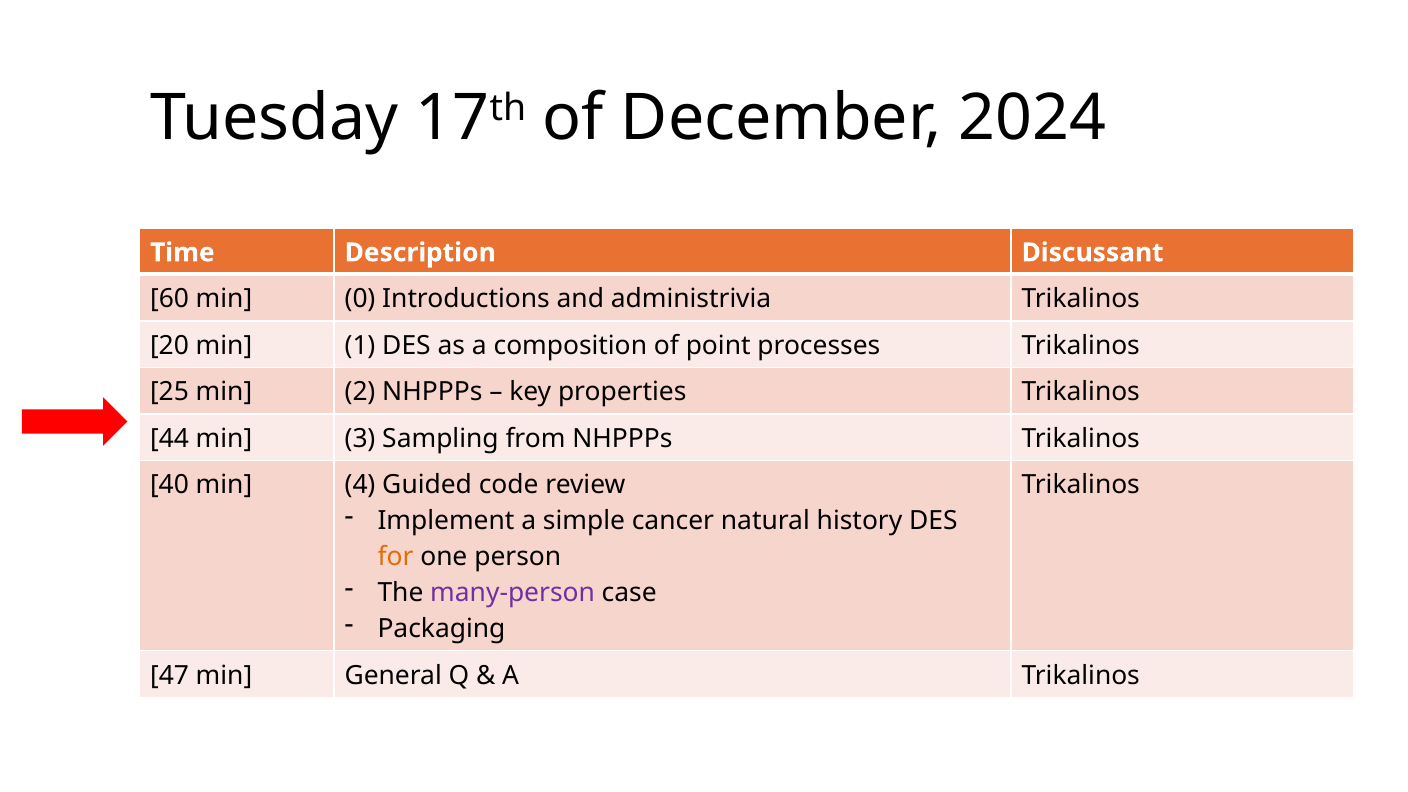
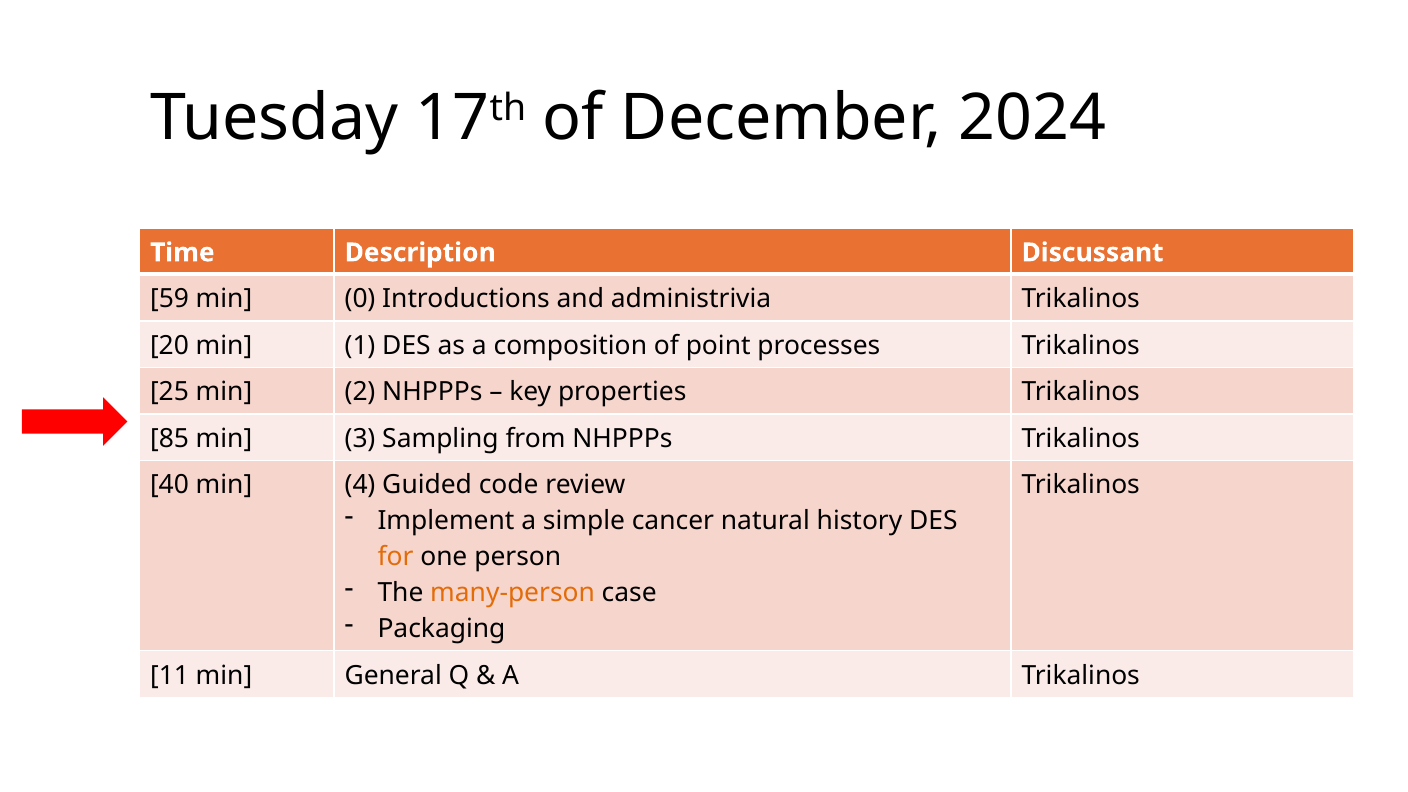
60: 60 -> 59
44: 44 -> 85
many-person colour: purple -> orange
47: 47 -> 11
